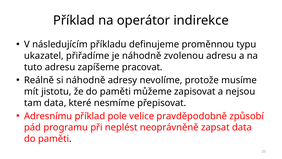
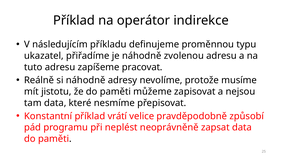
Adresnímu: Adresnímu -> Konstantní
pole: pole -> vrátí
